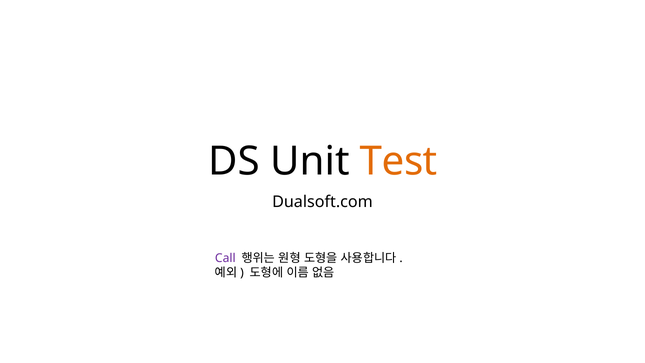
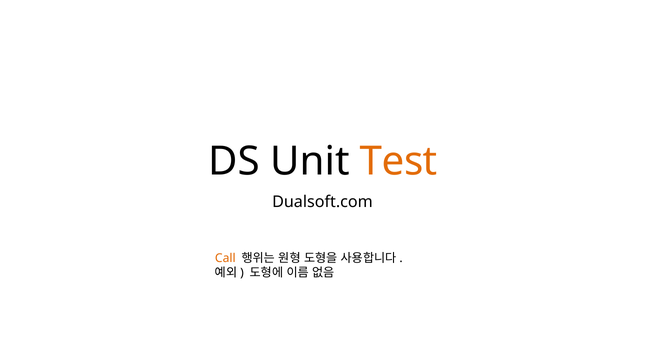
Call colour: purple -> orange
